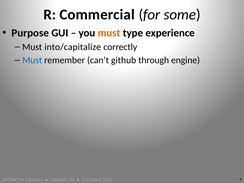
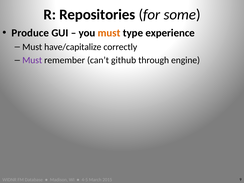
Commercial: Commercial -> Repositories
Purpose: Purpose -> Produce
into/capitalize: into/capitalize -> have/capitalize
Must at (32, 60) colour: blue -> purple
